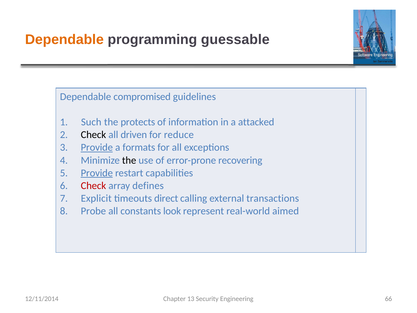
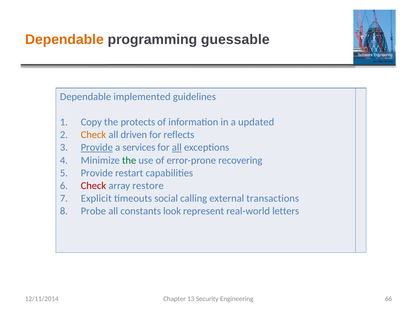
compromised: compromised -> implemented
Such: Such -> Copy
attacked: attacked -> updated
Check at (93, 135) colour: black -> orange
reduce: reduce -> reflects
formats: formats -> services
all at (177, 147) underline: none -> present
the at (129, 160) colour: black -> green
Provide at (97, 173) underline: present -> none
defines: defines -> restore
direct: direct -> social
aimed: aimed -> letters
